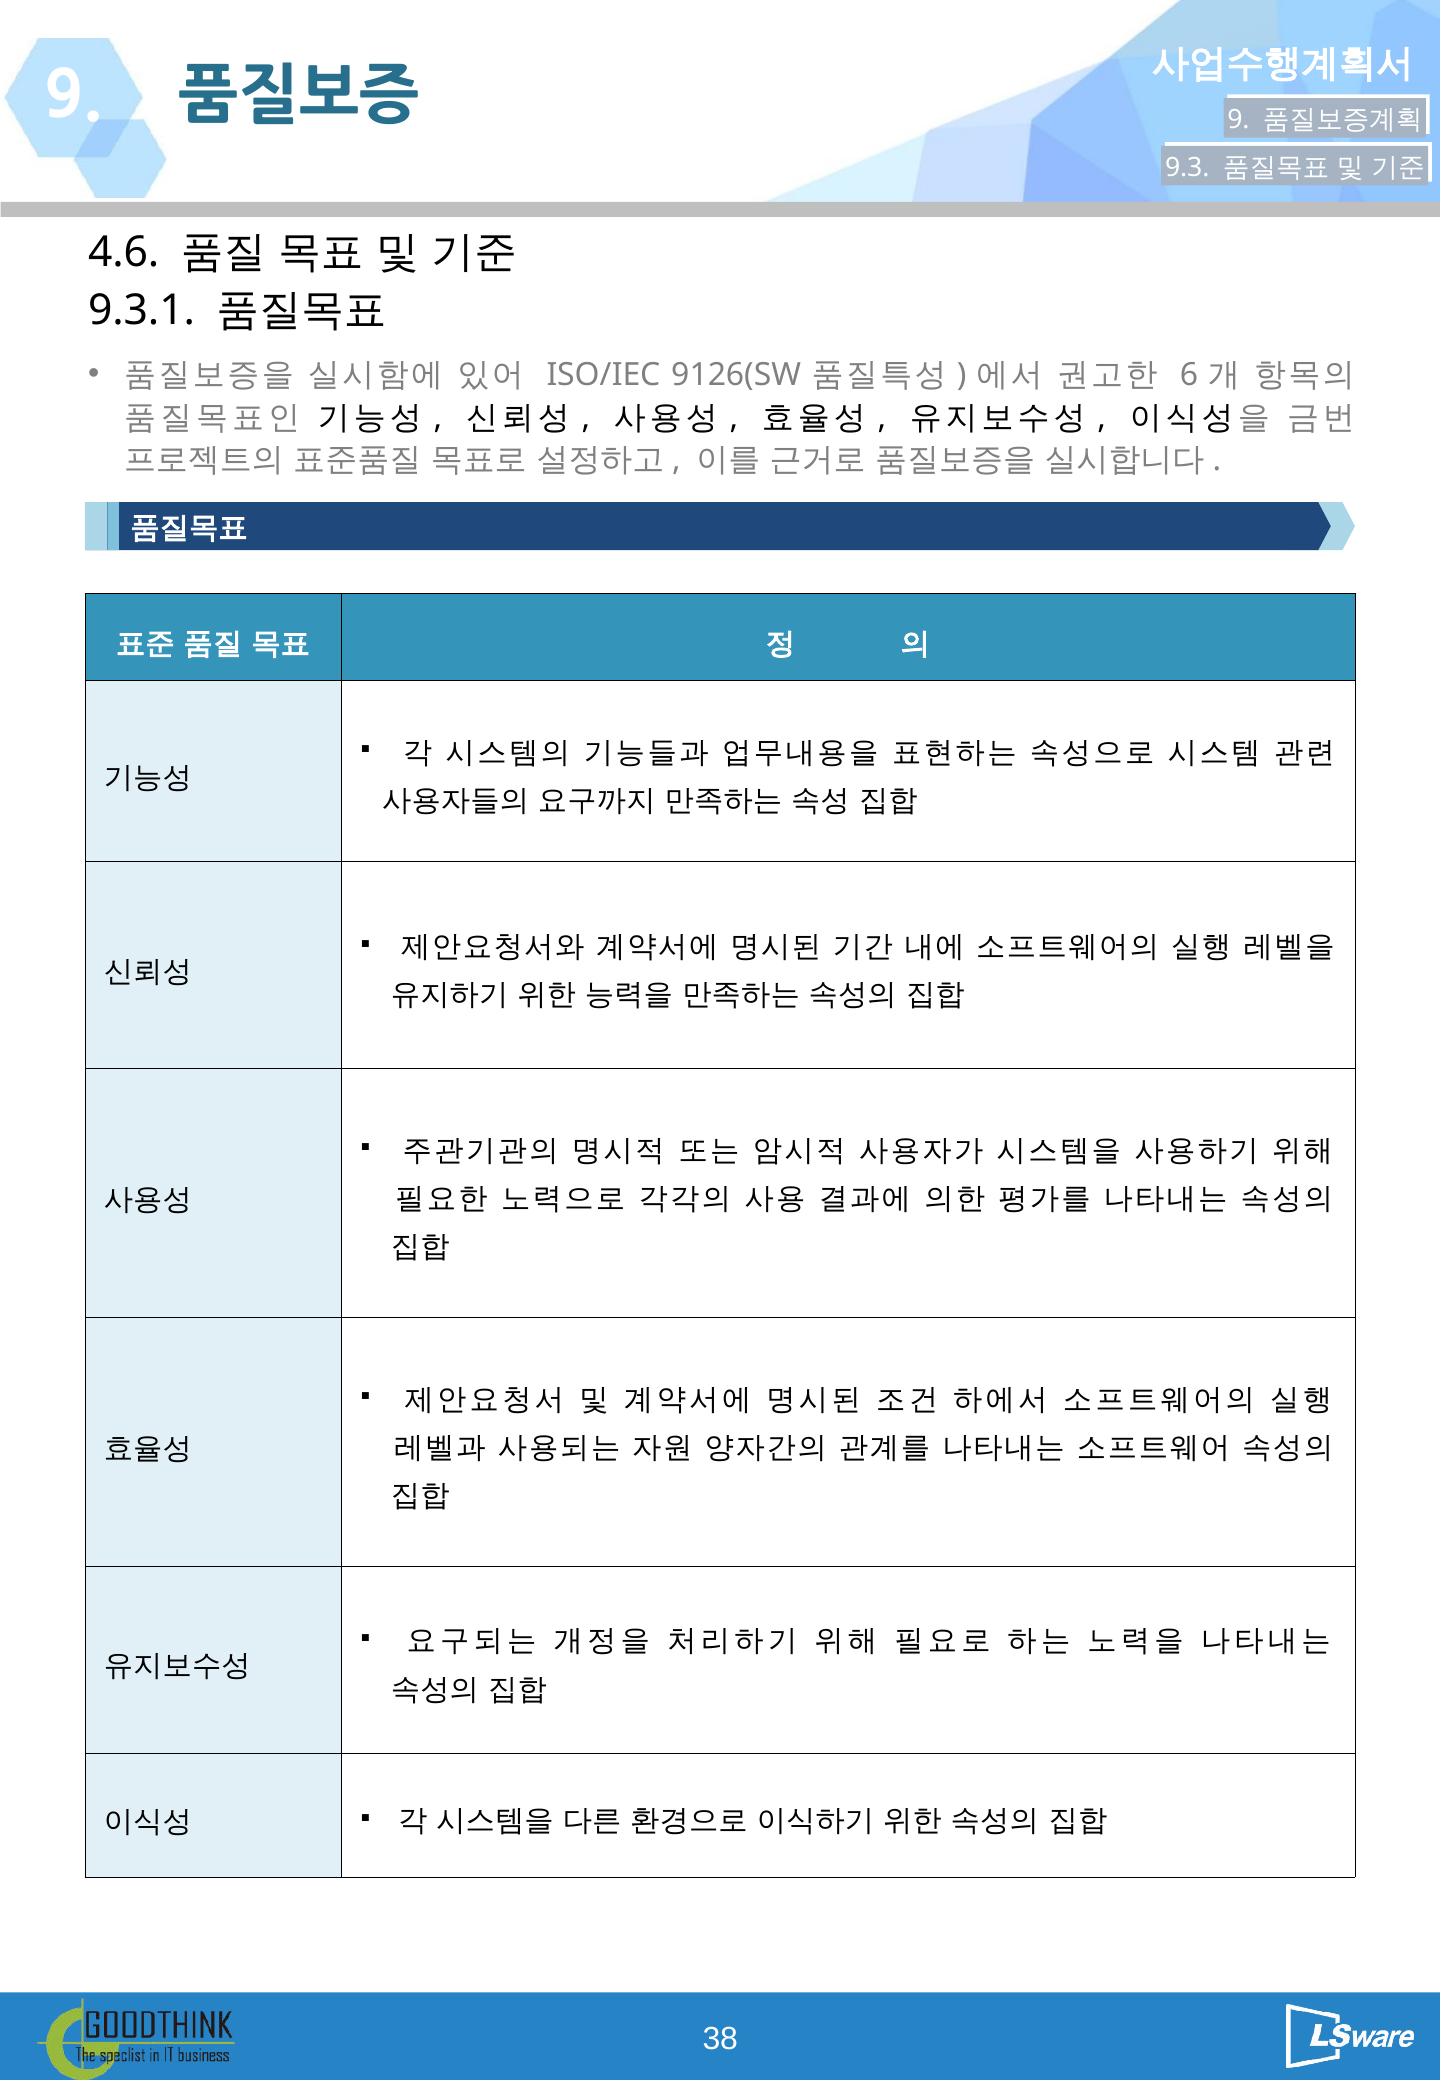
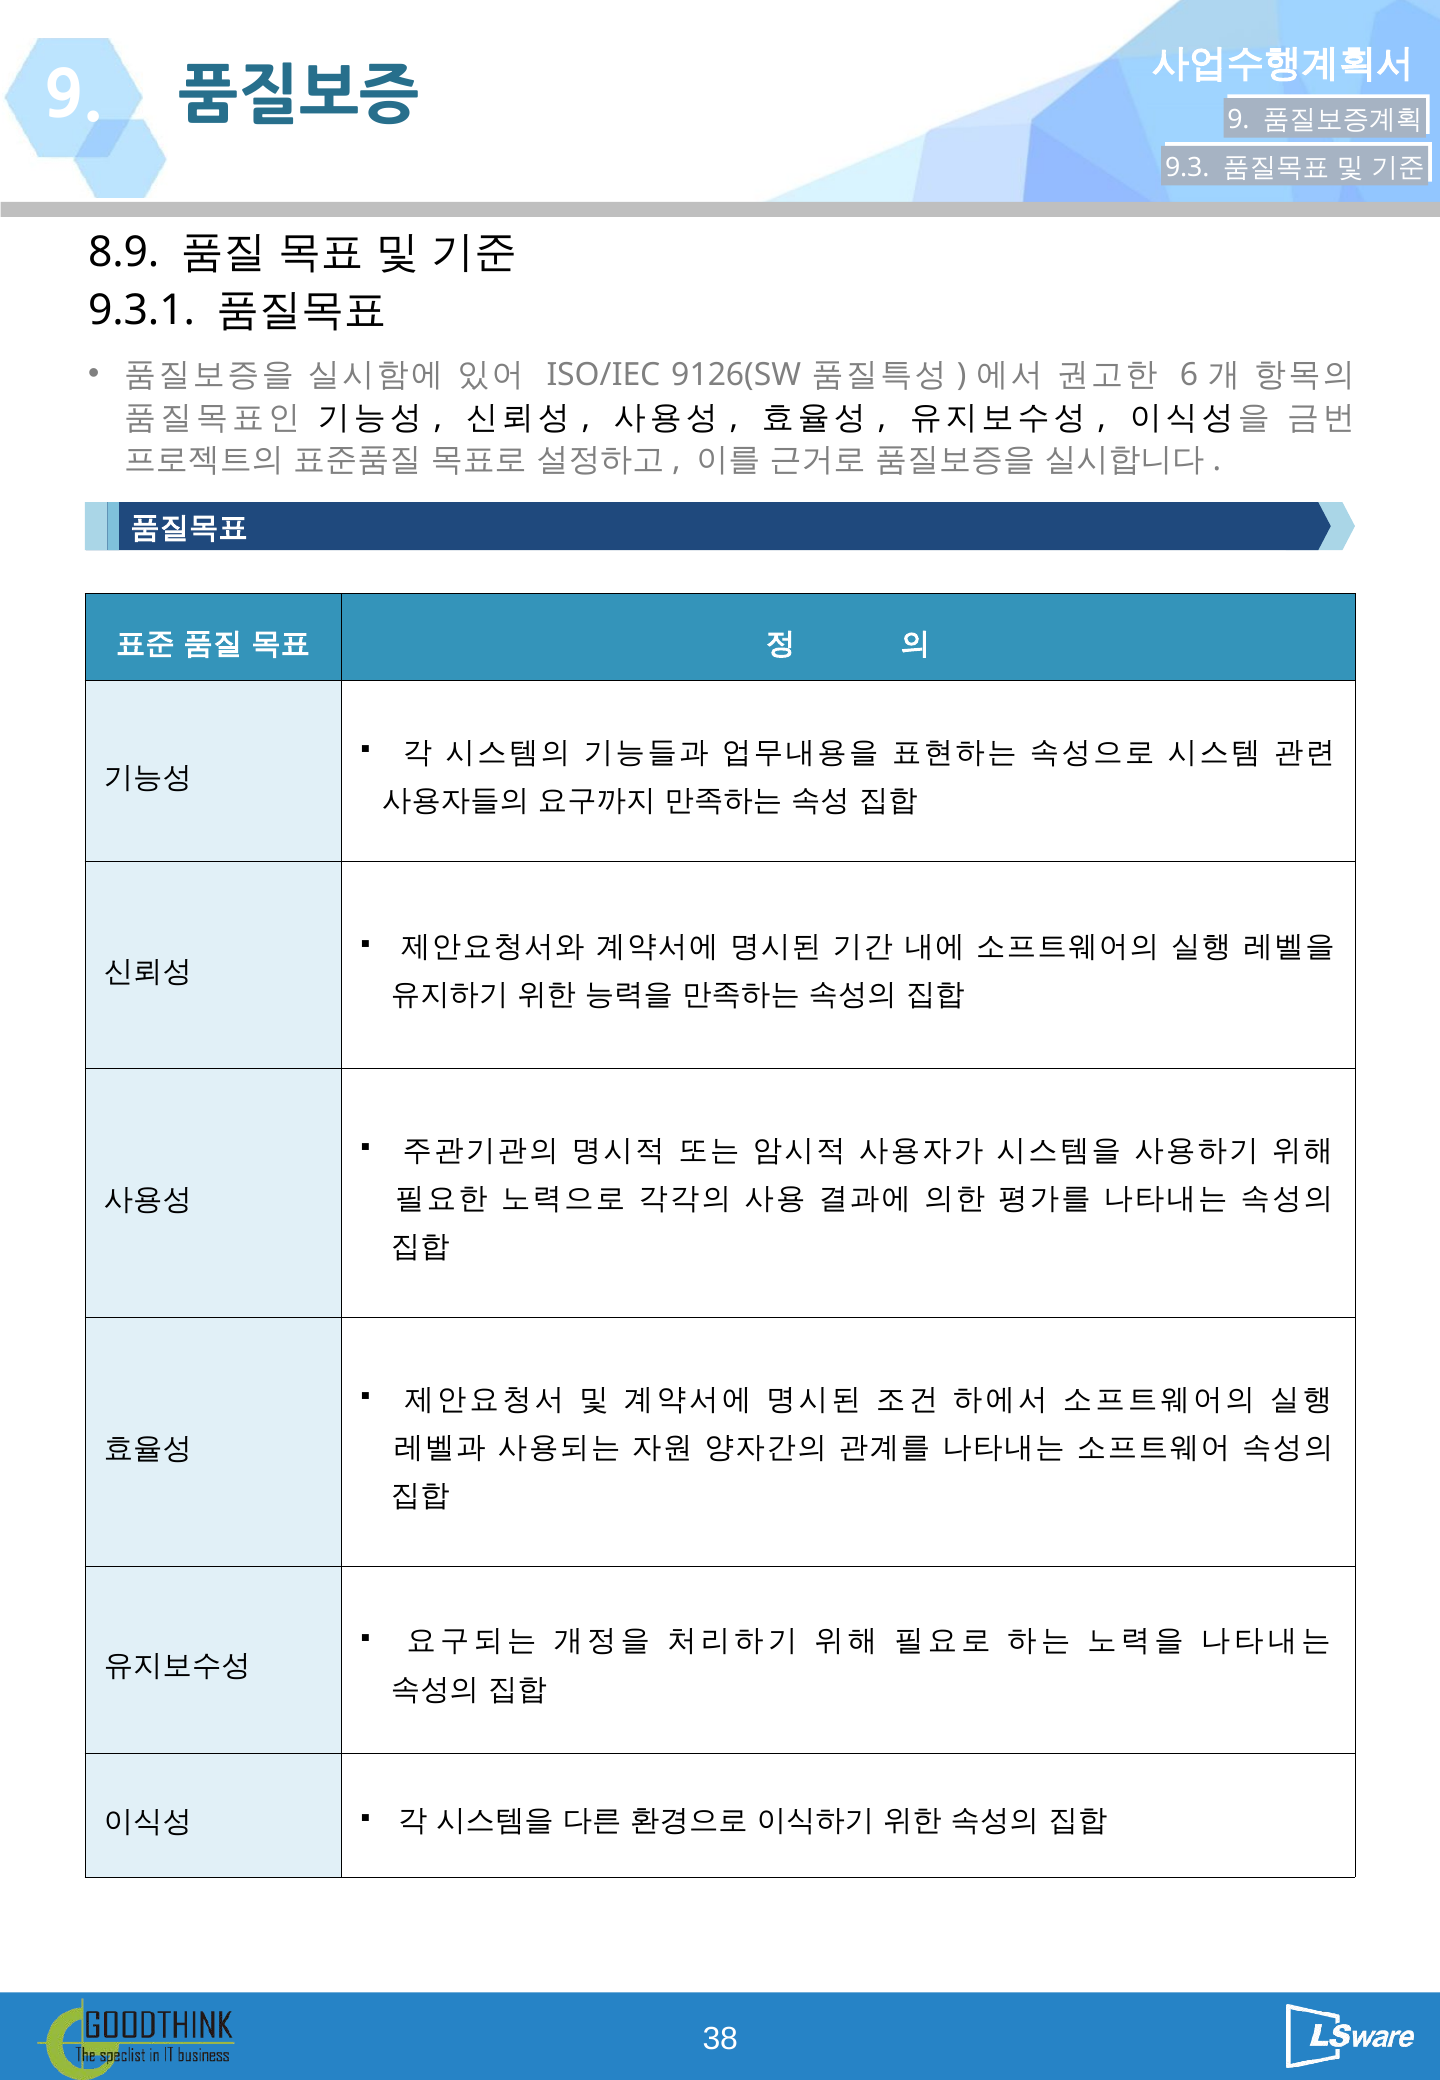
4.6: 4.6 -> 8.9
